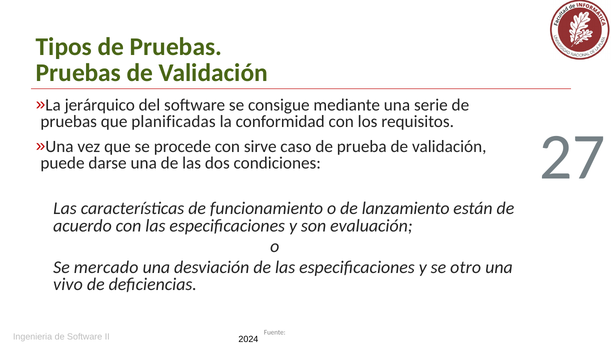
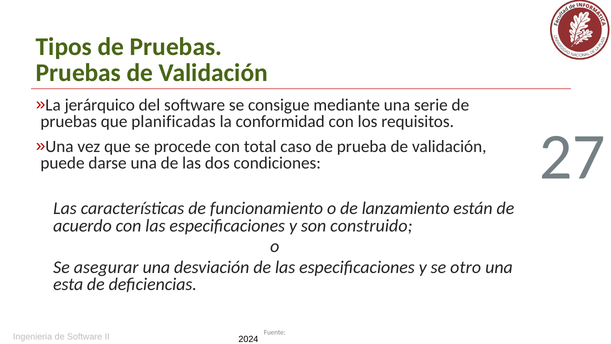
sirve: sirve -> total
evaluación: evaluación -> construido
mercado: mercado -> asegurar
vivo: vivo -> esta
